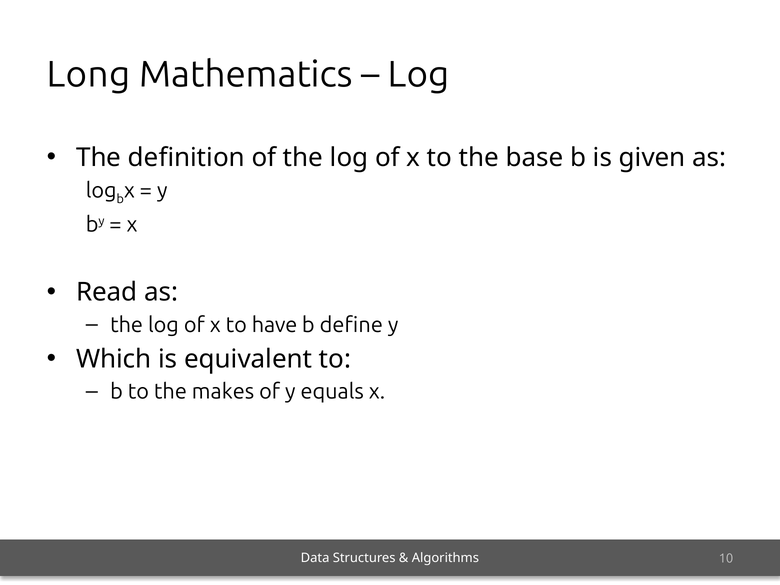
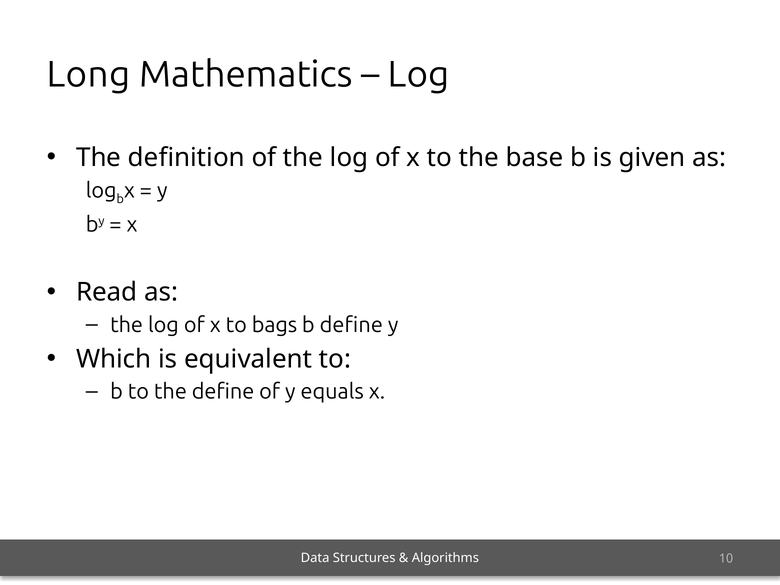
have: have -> bags
the makes: makes -> define
